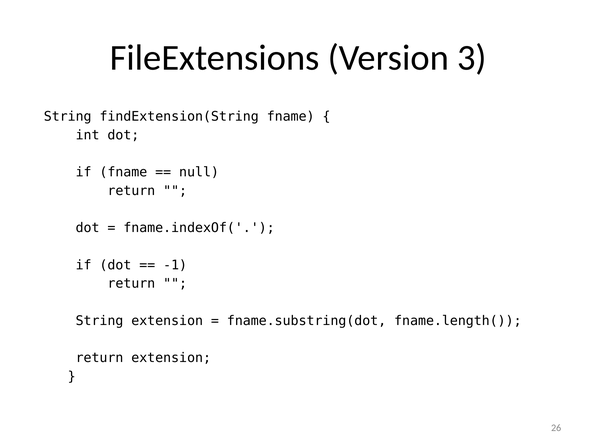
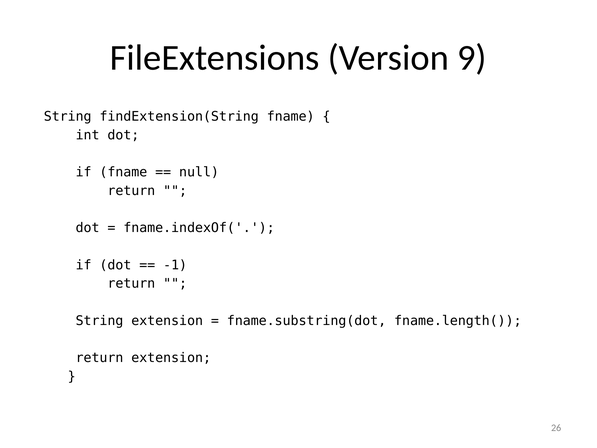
3: 3 -> 9
